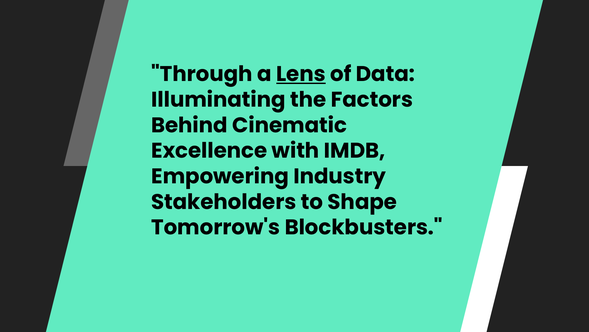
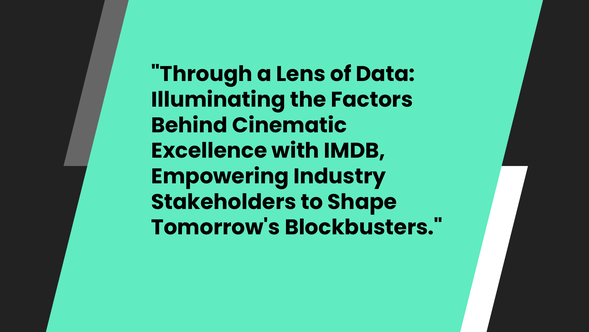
Lens underline: present -> none
